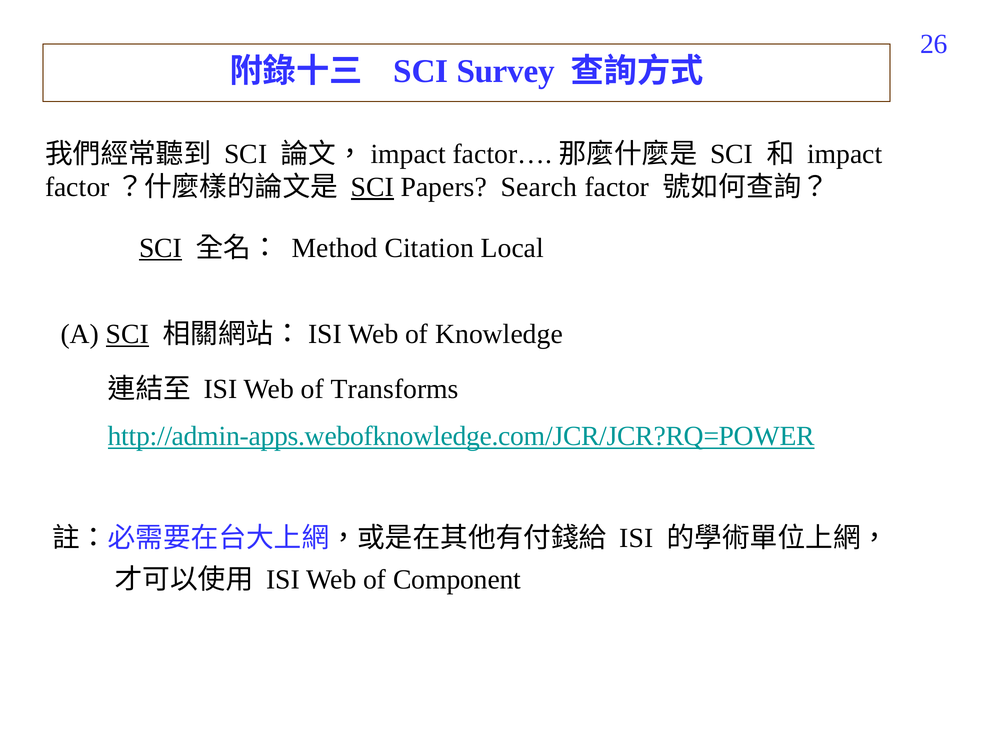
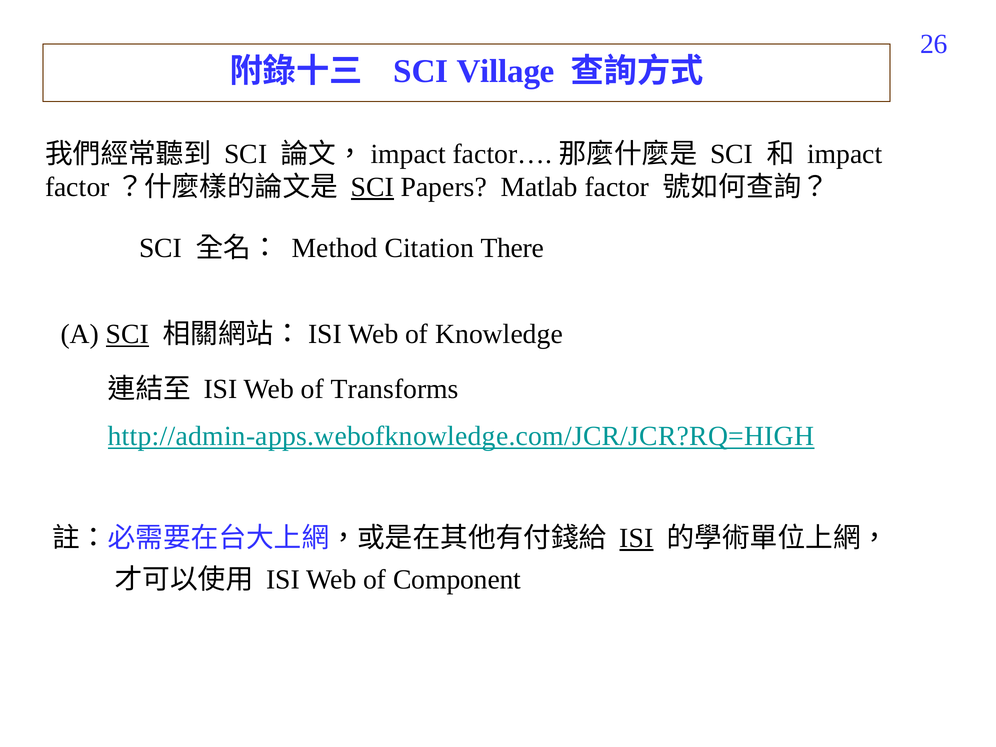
Survey: Survey -> Village
Search: Search -> Matlab
SCI at (161, 248) underline: present -> none
Local: Local -> There
http://admin-apps.webofknowledge.com/JCR/JCR?RQ=POWER: http://admin-apps.webofknowledge.com/JCR/JCR?RQ=POWER -> http://admin-apps.webofknowledge.com/JCR/JCR?RQ=HIGH
ISI at (636, 538) underline: none -> present
